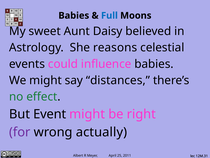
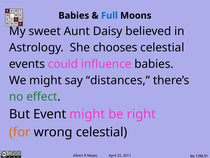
reasons: reasons -> chooses
for colour: purple -> orange
wrong actually: actually -> celestial
